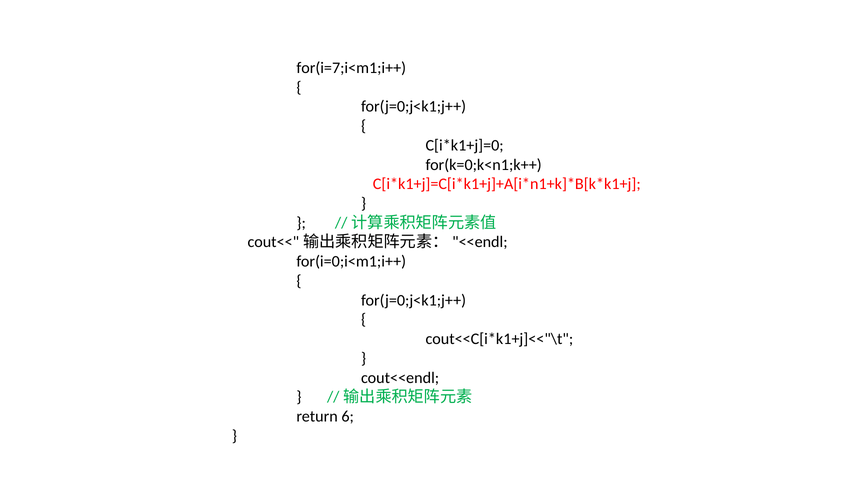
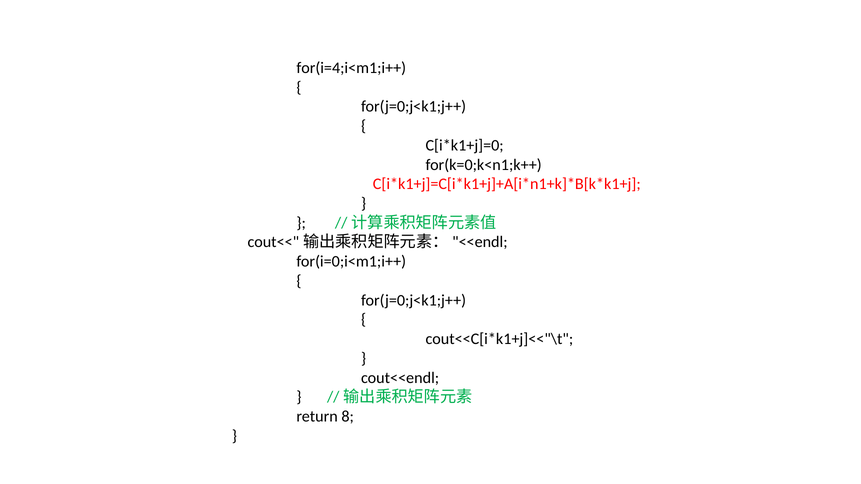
for(i=7;i<m1;i++: for(i=7;i<m1;i++ -> for(i=4;i<m1;i++
6: 6 -> 8
